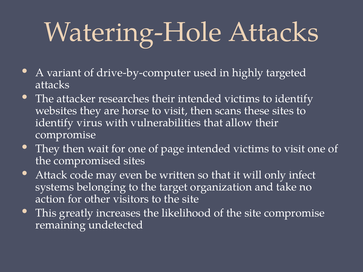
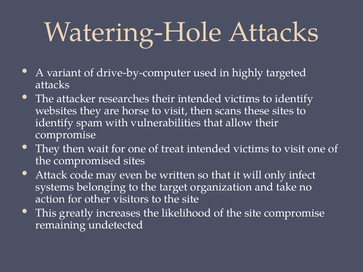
virus: virus -> spam
page: page -> treat
